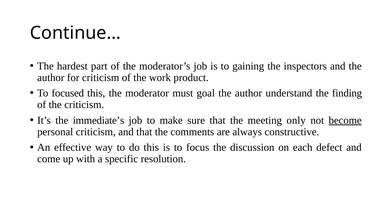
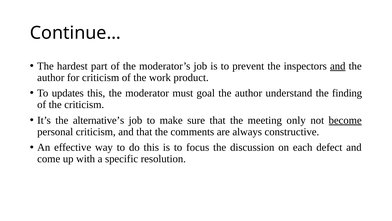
gaining: gaining -> prevent
and at (338, 66) underline: none -> present
focused: focused -> updates
immediate’s: immediate’s -> alternative’s
